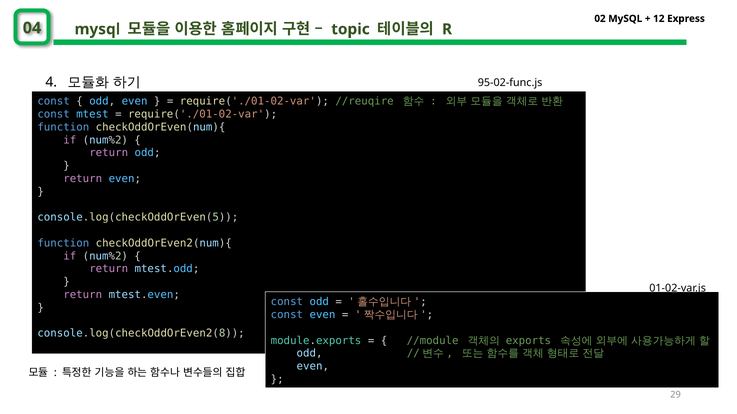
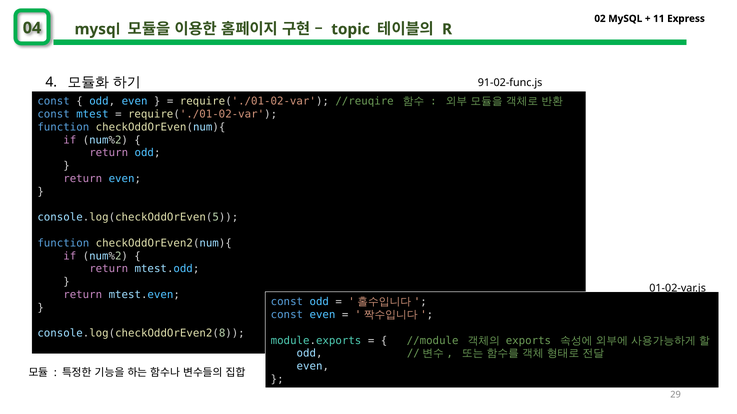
12: 12 -> 11
95-02-func.js: 95-02-func.js -> 91-02-func.js
